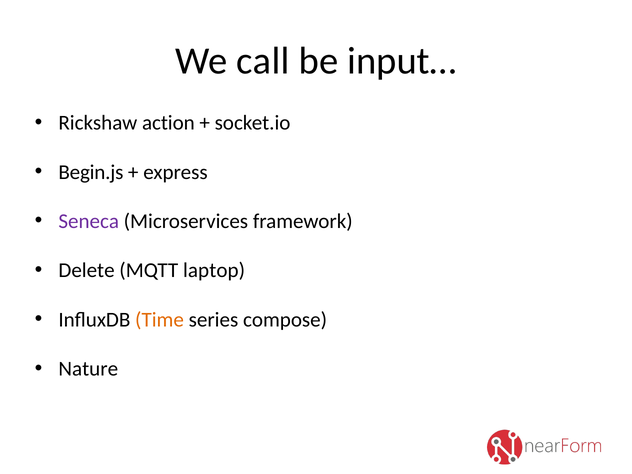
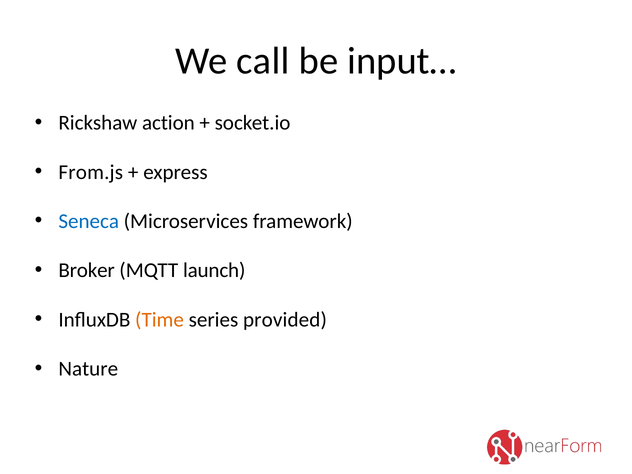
Begin.js: Begin.js -> From.js
Seneca colour: purple -> blue
Delete: Delete -> Broker
laptop: laptop -> launch
compose: compose -> provided
